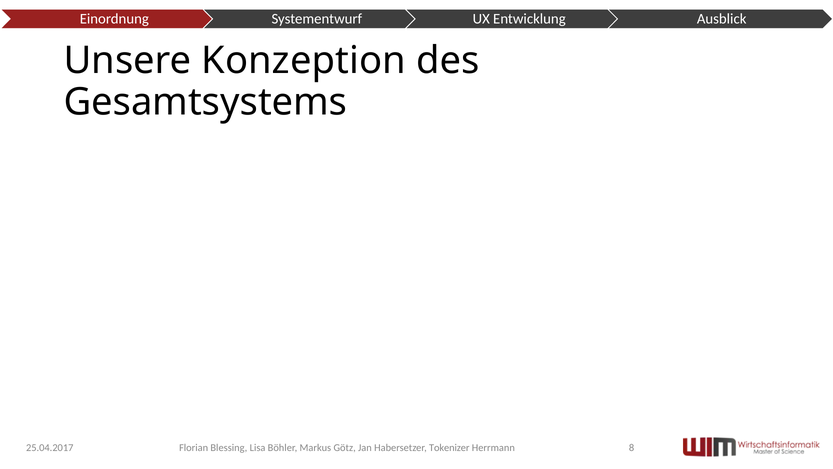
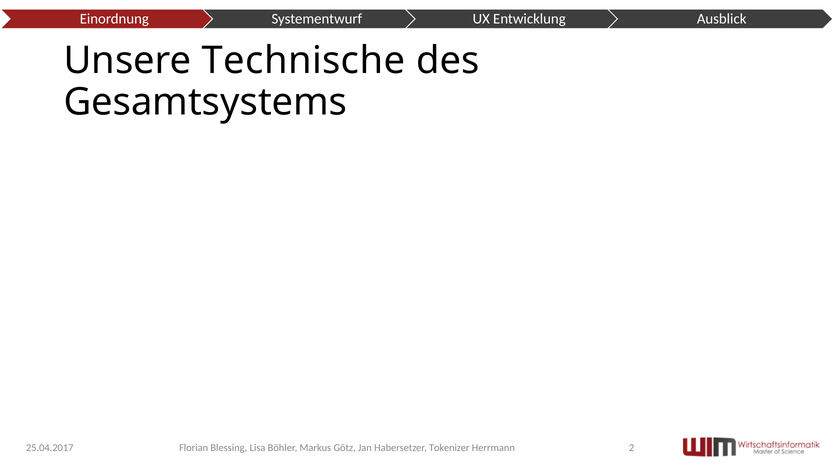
Konzeption: Konzeption -> Technische
8: 8 -> 2
